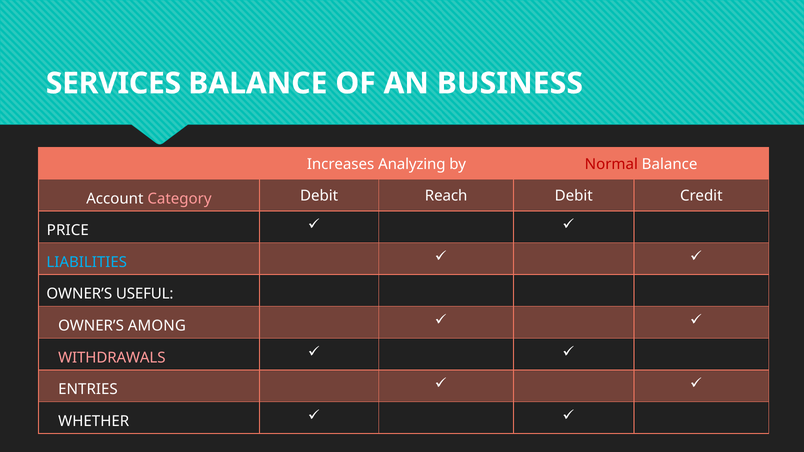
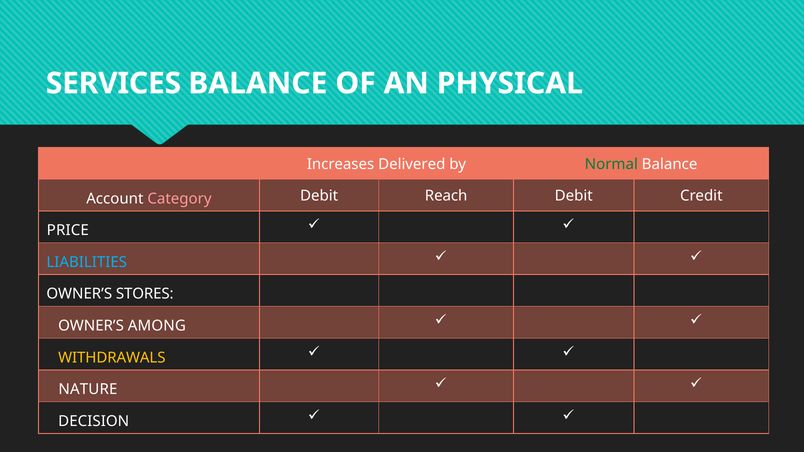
BUSINESS: BUSINESS -> PHYSICAL
Analyzing: Analyzing -> Delivered
Normal colour: red -> green
USEFUL: USEFUL -> STORES
WITHDRAWALS colour: pink -> yellow
ENTRIES: ENTRIES -> NATURE
WHETHER: WHETHER -> DECISION
